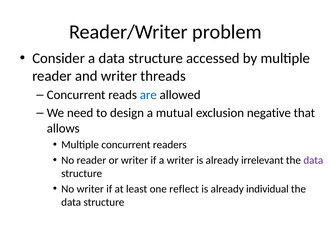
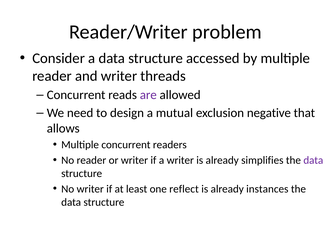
are colour: blue -> purple
irrelevant: irrelevant -> simplifies
individual: individual -> instances
